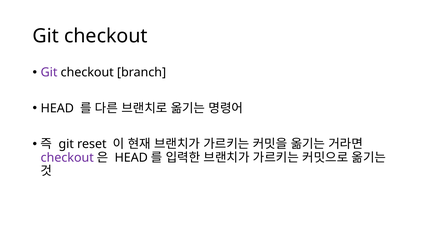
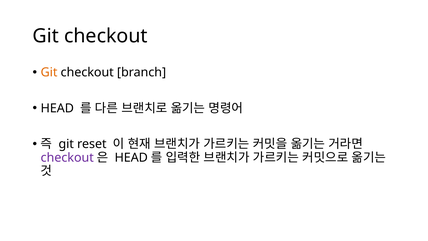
Git at (49, 72) colour: purple -> orange
